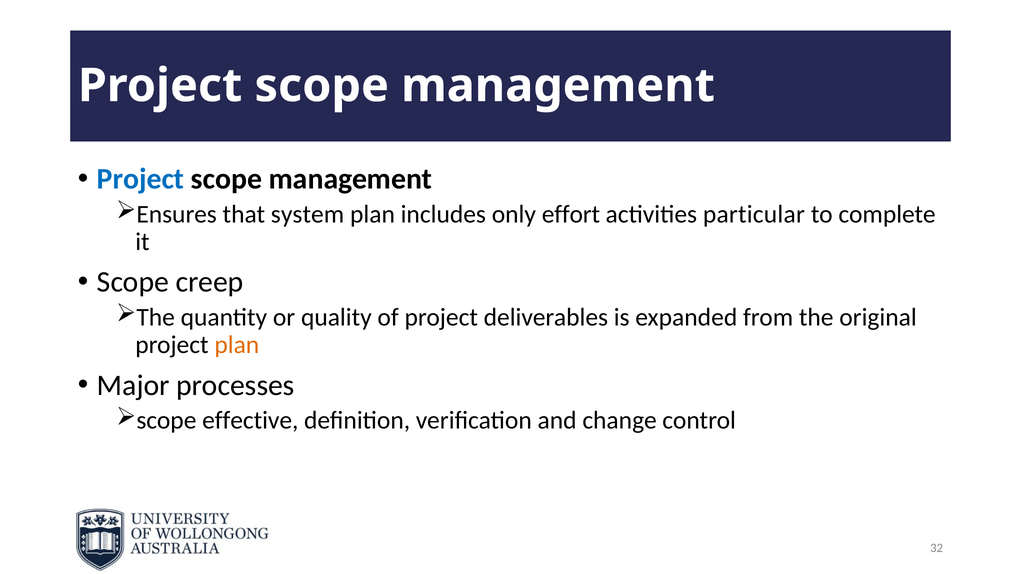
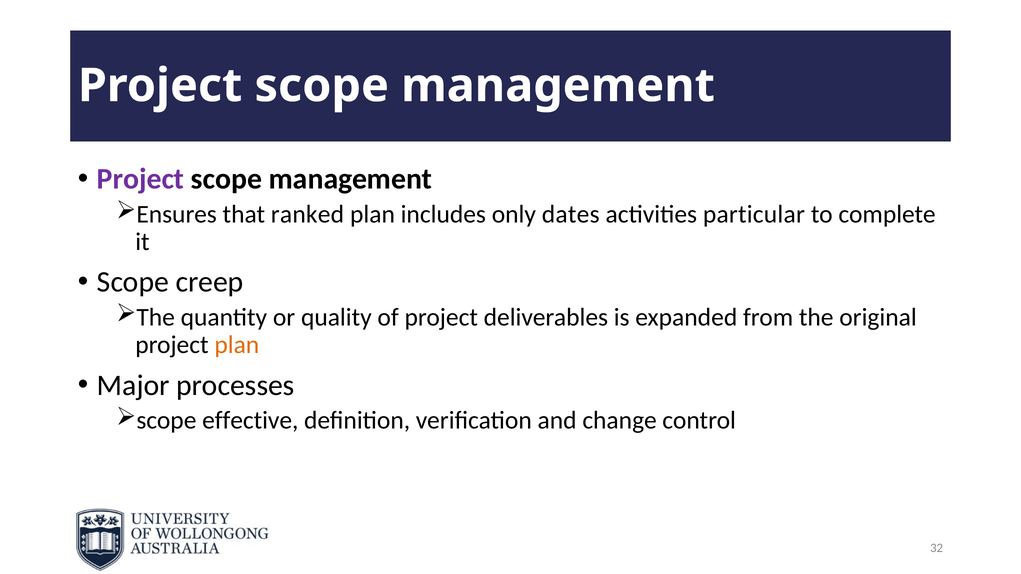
Project at (141, 179) colour: blue -> purple
system: system -> ranked
effort: effort -> dates
